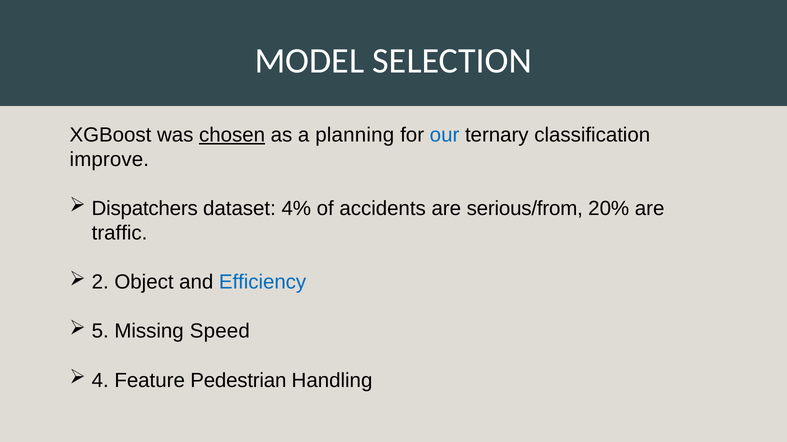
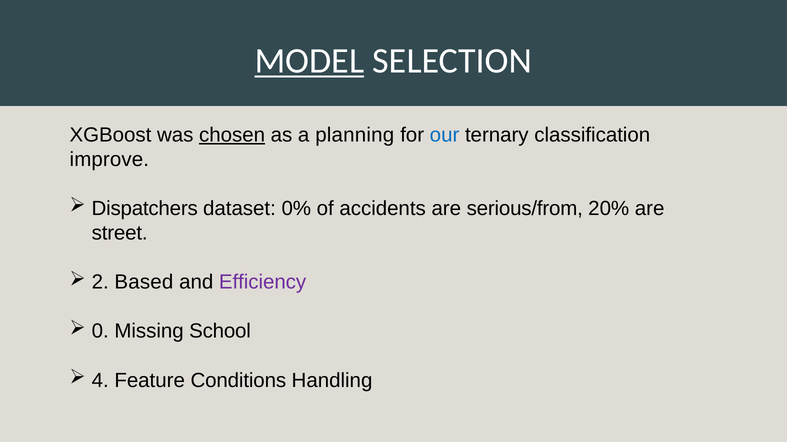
MODEL underline: none -> present
4%: 4% -> 0%
traffic: traffic -> street
Object: Object -> Based
Efficiency colour: blue -> purple
5: 5 -> 0
Speed: Speed -> School
Pedestrian: Pedestrian -> Conditions
